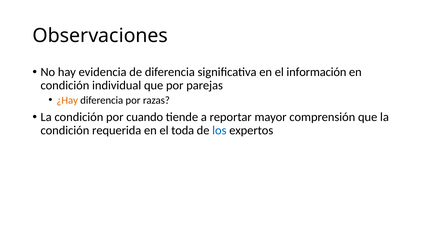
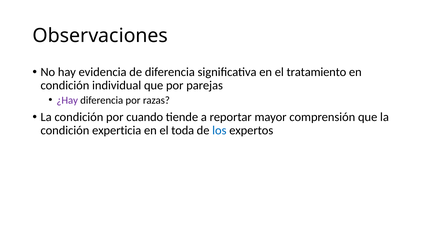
información: información -> tratamiento
¿Hay colour: orange -> purple
requerida: requerida -> experticia
